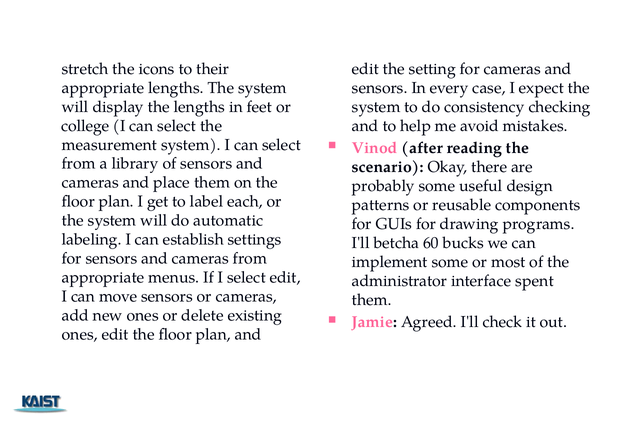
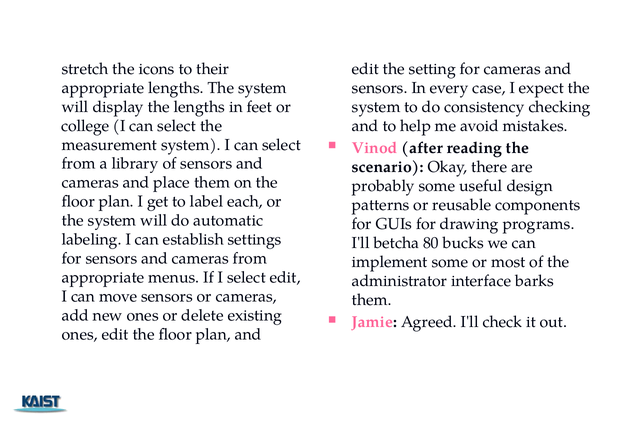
60: 60 -> 80
spent: spent -> barks
